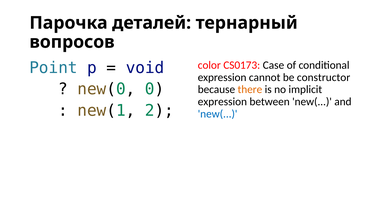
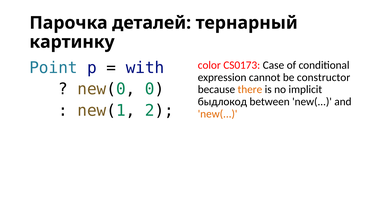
вопросов: вопросов -> картинку
void: void -> with
expression at (222, 101): expression -> быдлокод
new( at (218, 114) colour: blue -> orange
